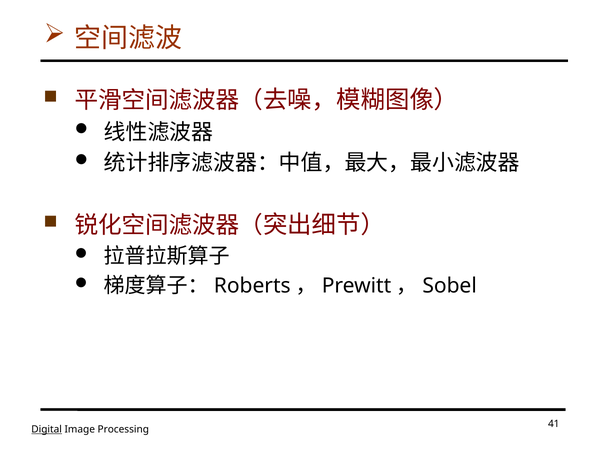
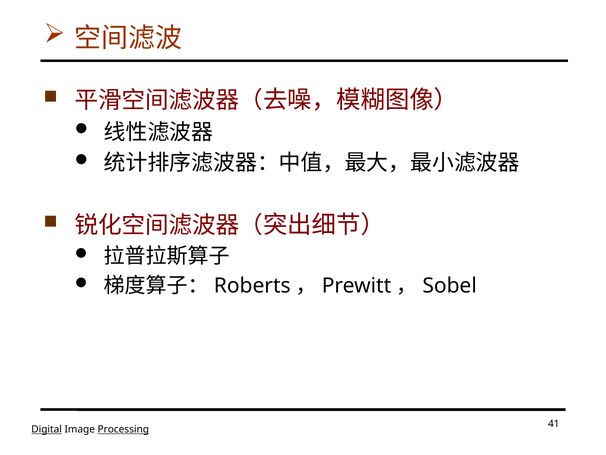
Processing underline: none -> present
